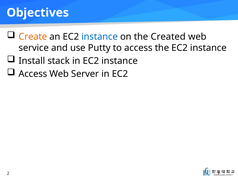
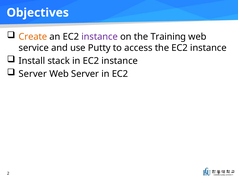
instance at (100, 37) colour: blue -> purple
Created: Created -> Training
Access at (33, 74): Access -> Server
